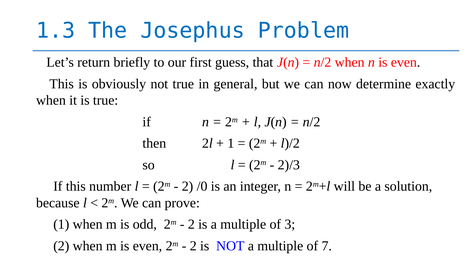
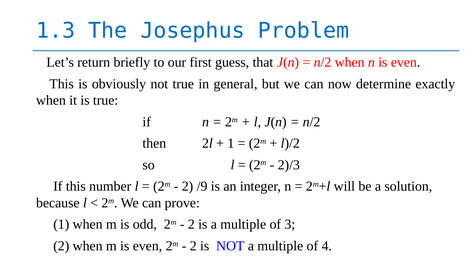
/0: /0 -> /9
7: 7 -> 4
